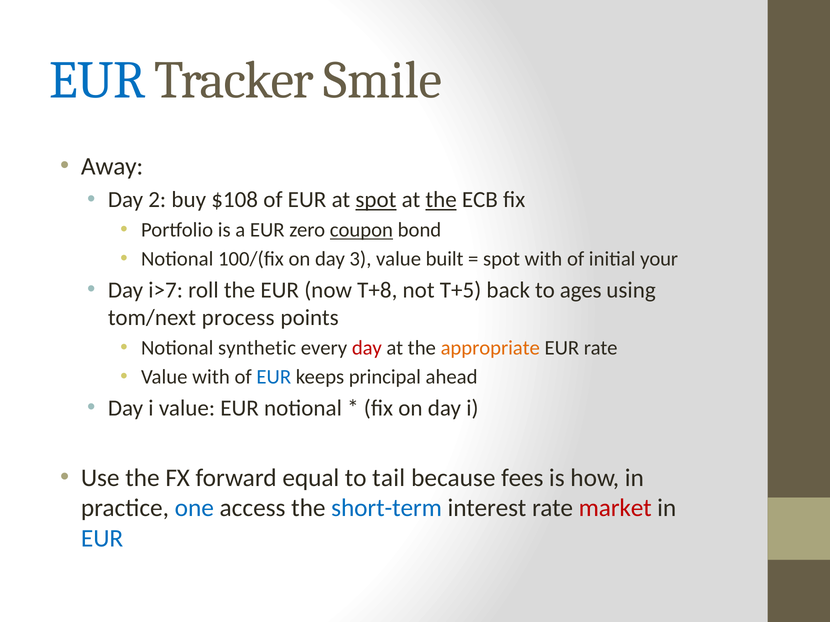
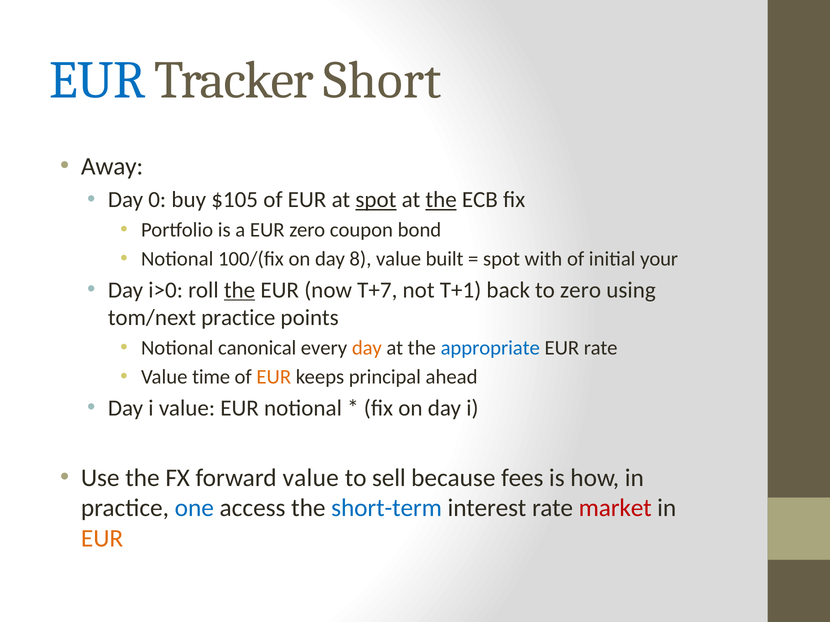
Smile: Smile -> Short
2: 2 -> 0
$108: $108 -> $105
coupon underline: present -> none
3: 3 -> 8
i>7: i>7 -> i>0
the at (240, 290) underline: none -> present
T+8: T+8 -> T+7
T+5: T+5 -> T+1
to ages: ages -> zero
tom/next process: process -> practice
synthetic: synthetic -> canonical
day at (367, 348) colour: red -> orange
appropriate colour: orange -> blue
Value with: with -> time
EUR at (274, 377) colour: blue -> orange
forward equal: equal -> value
tail: tail -> sell
EUR at (102, 539) colour: blue -> orange
